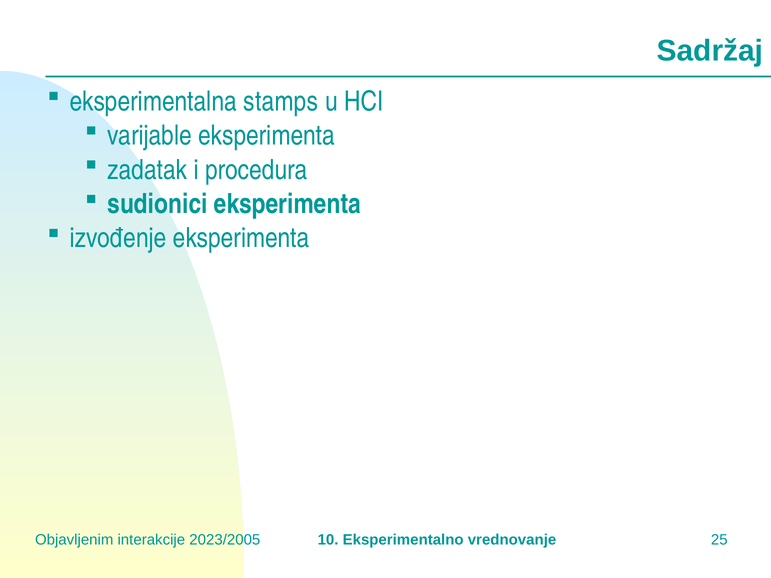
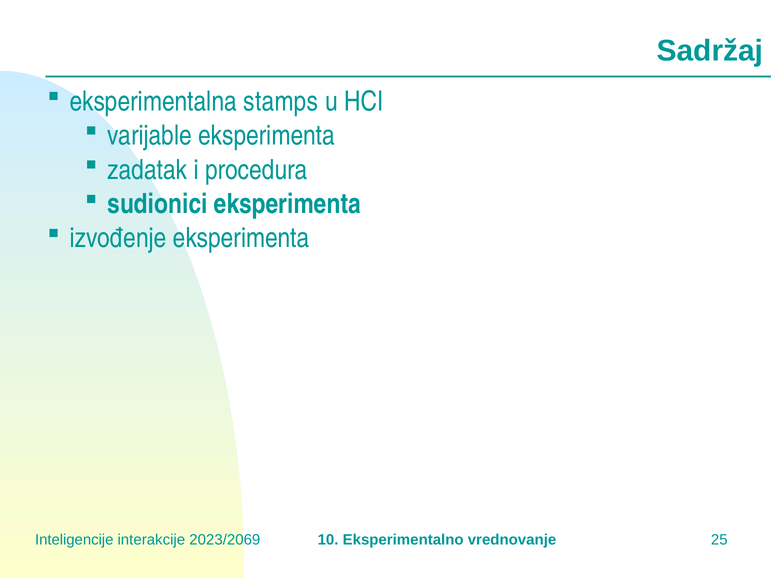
Objavljenim: Objavljenim -> Inteligencije
2023/2005: 2023/2005 -> 2023/2069
